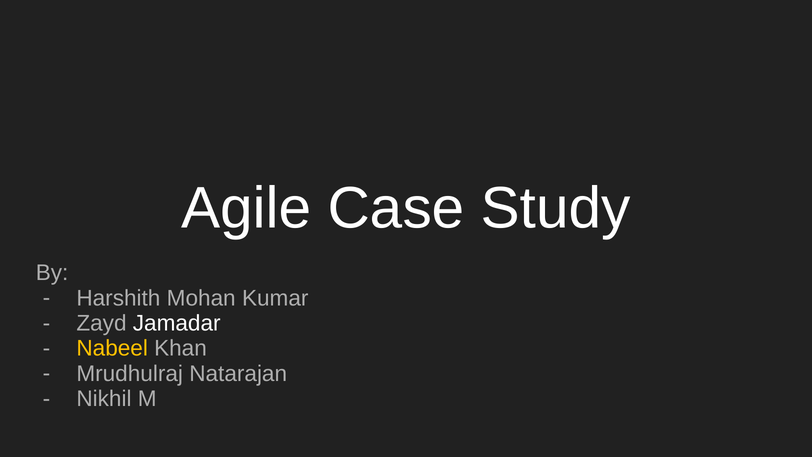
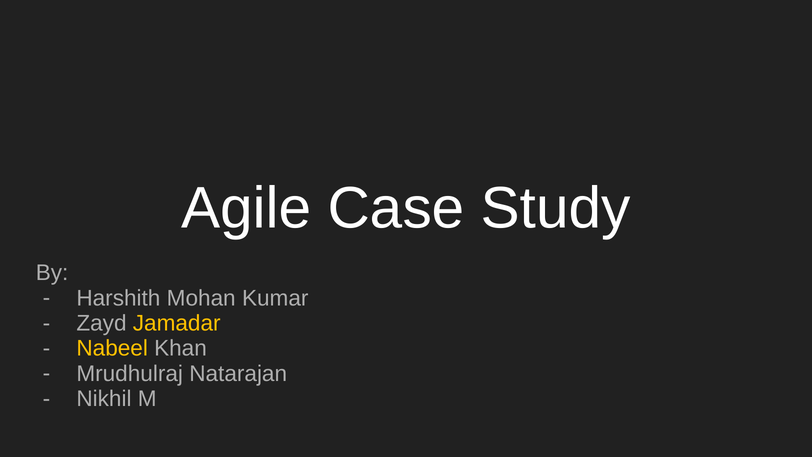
Jamadar colour: white -> yellow
